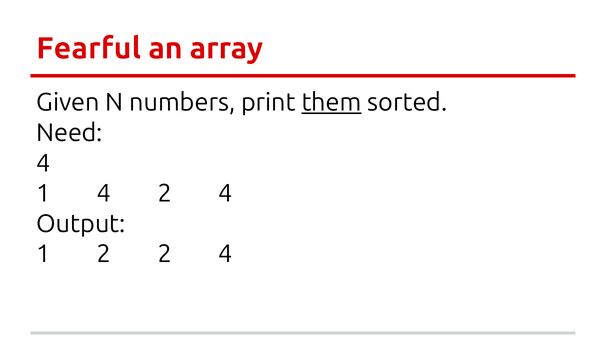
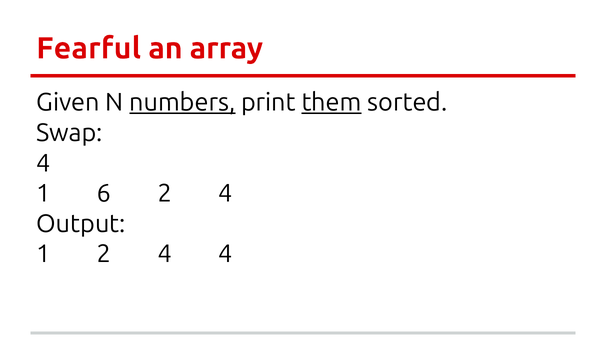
numbers underline: none -> present
Need: Need -> Swap
1 4: 4 -> 6
1 2 2: 2 -> 4
